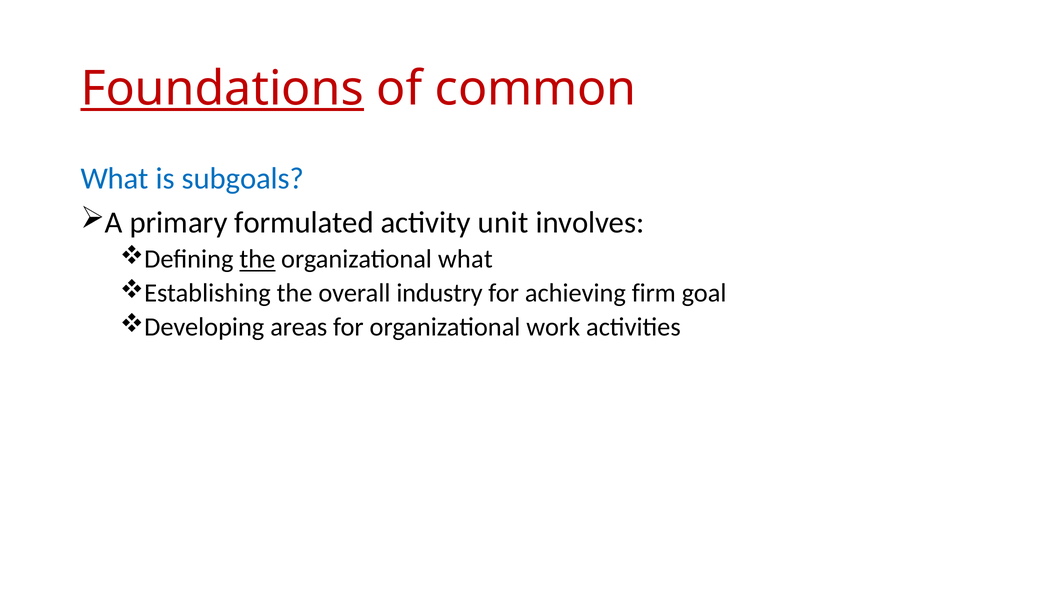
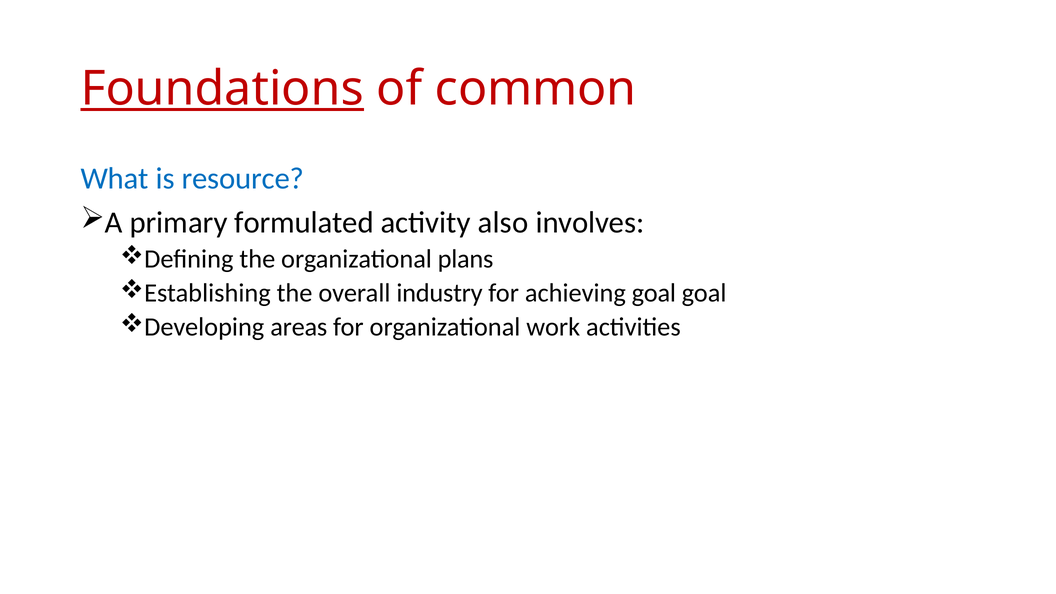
subgoals: subgoals -> resource
unit: unit -> also
the at (257, 259) underline: present -> none
organizational what: what -> plans
achieving firm: firm -> goal
